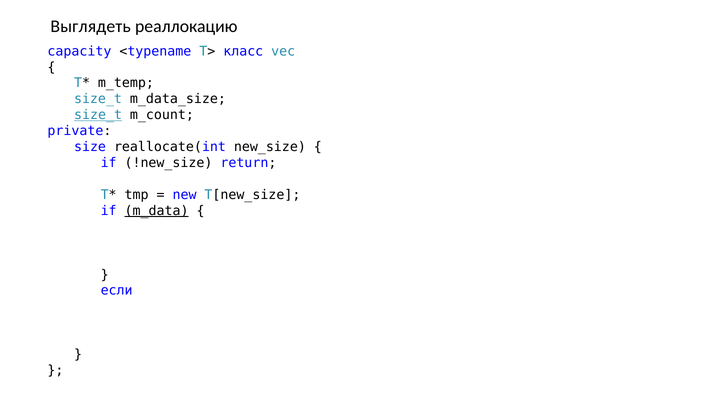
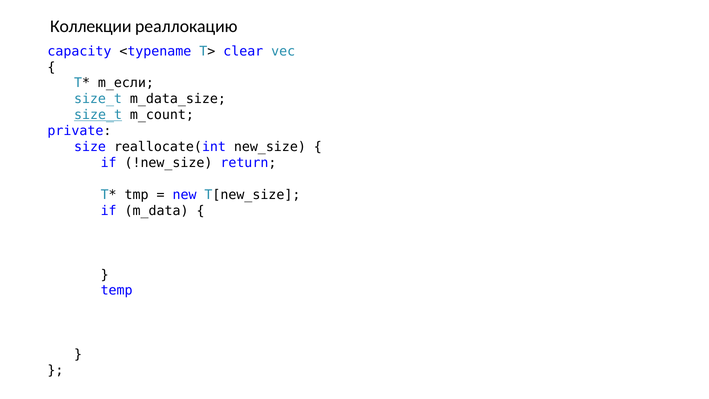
Выглядеть: Выглядеть -> Коллекции
класс: класс -> clear
m_temp: m_temp -> m_если
m_data underline: present -> none
если: если -> temp
